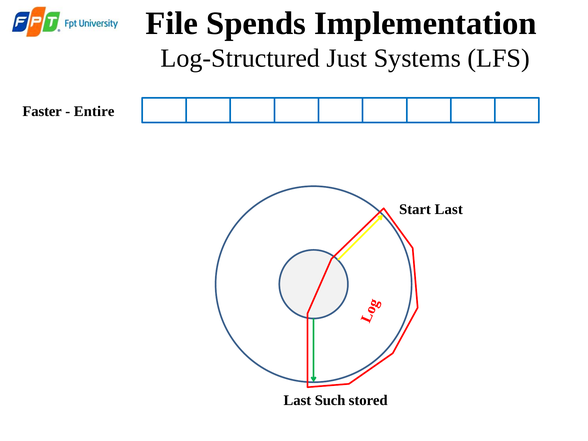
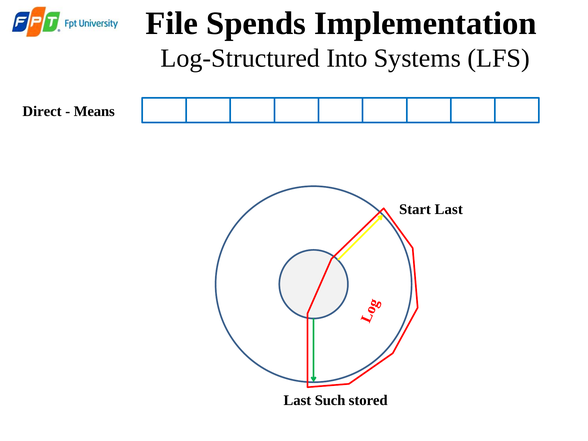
Just: Just -> Into
Faster: Faster -> Direct
Entire: Entire -> Means
